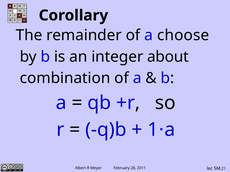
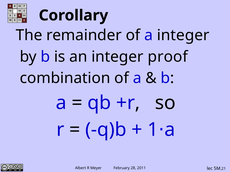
a choose: choose -> integer
about: about -> proof
